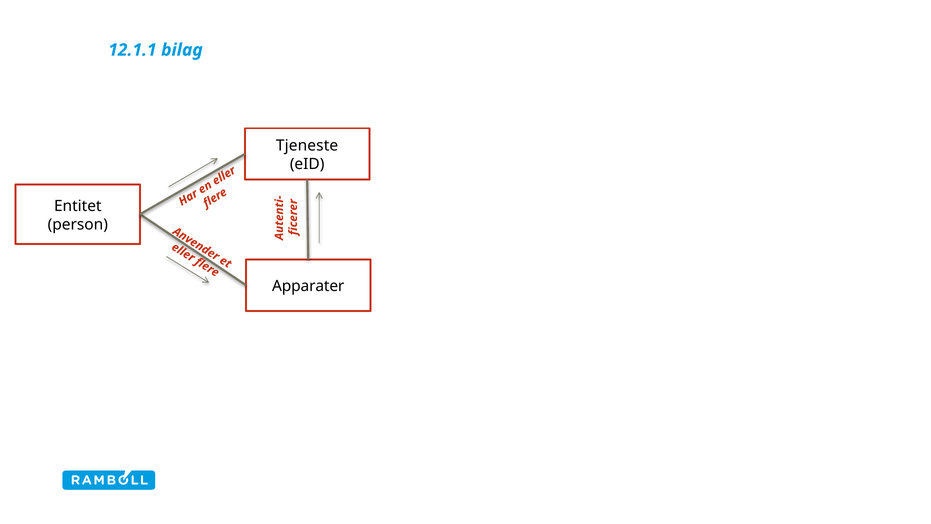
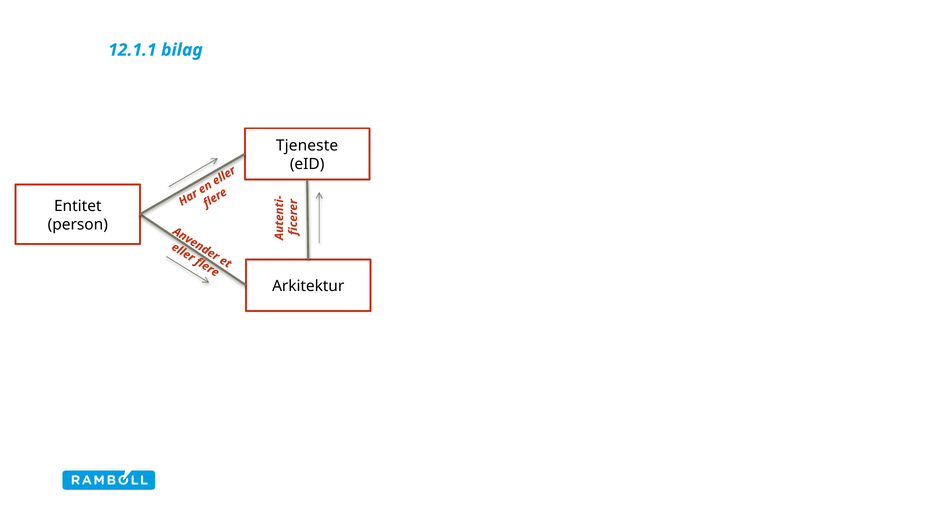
Apparater: Apparater -> Arkitektur
